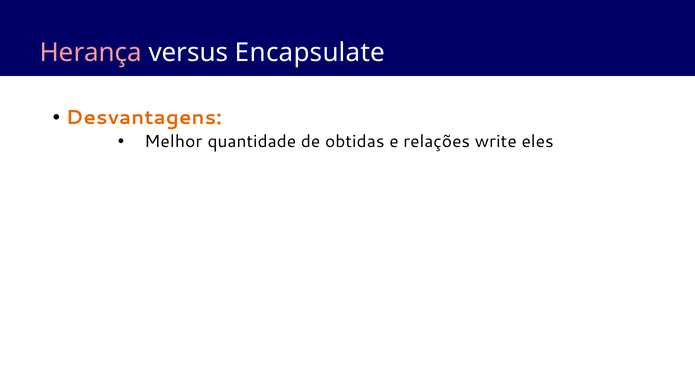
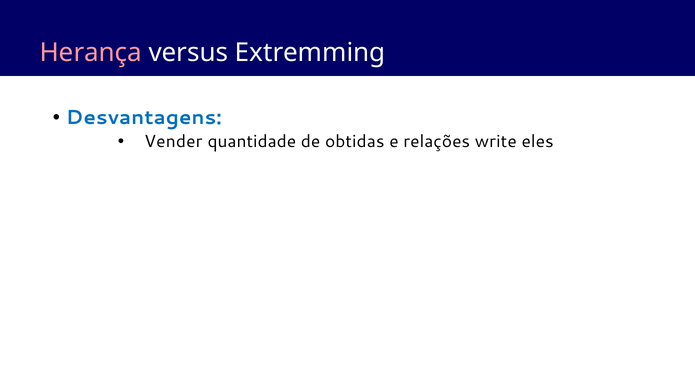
Encapsulate: Encapsulate -> Extremming
Desvantagens colour: orange -> blue
Melhor: Melhor -> Vender
